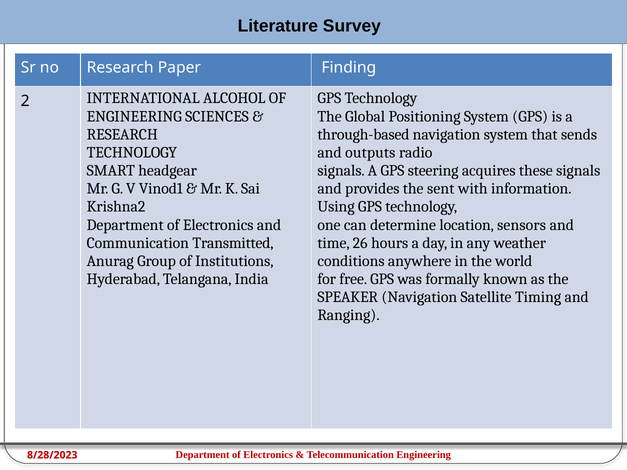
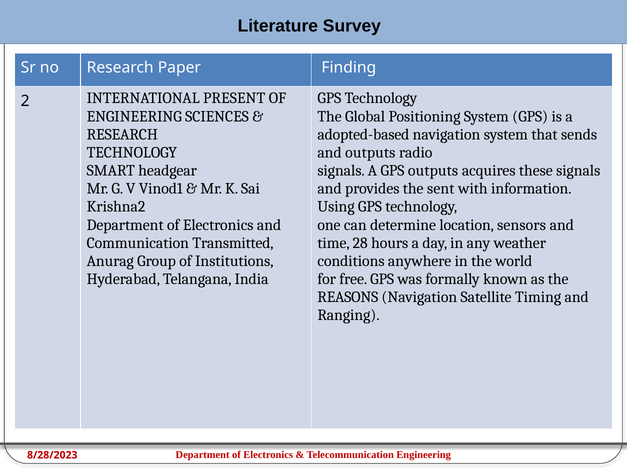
ALCOHOL: ALCOHOL -> PRESENT
through-based: through-based -> adopted-based
GPS steering: steering -> outputs
26: 26 -> 28
SPEAKER: SPEAKER -> REASONS
